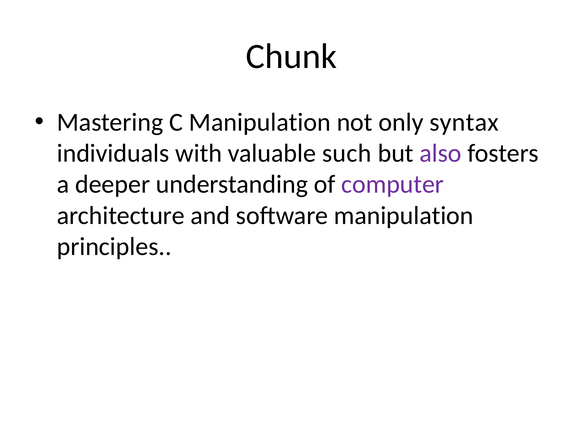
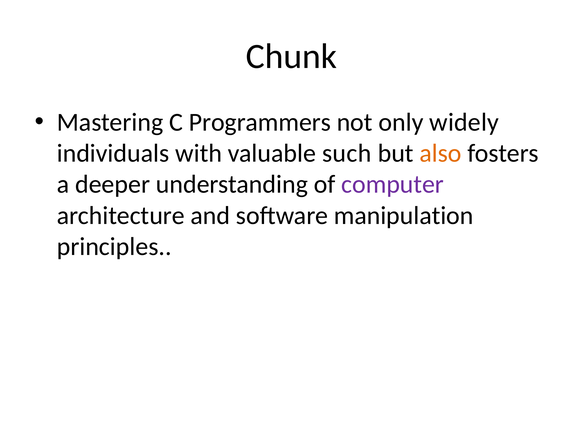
C Manipulation: Manipulation -> Programmers
syntax: syntax -> widely
also colour: purple -> orange
